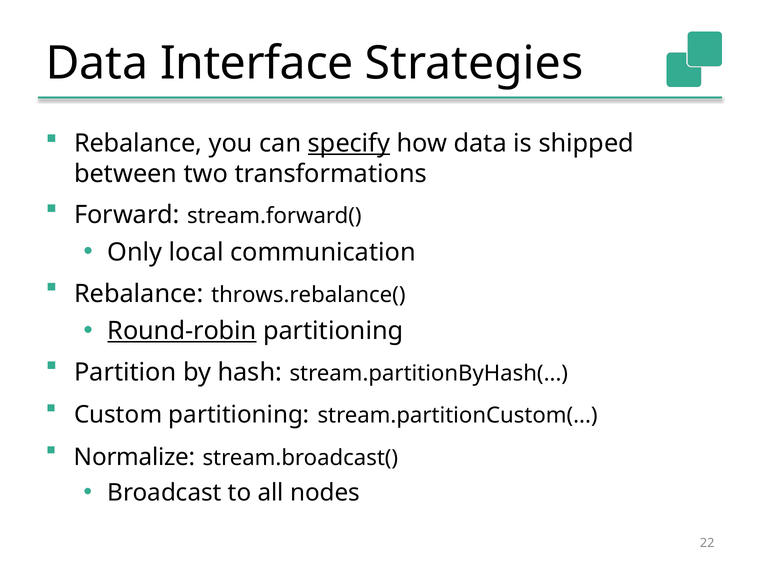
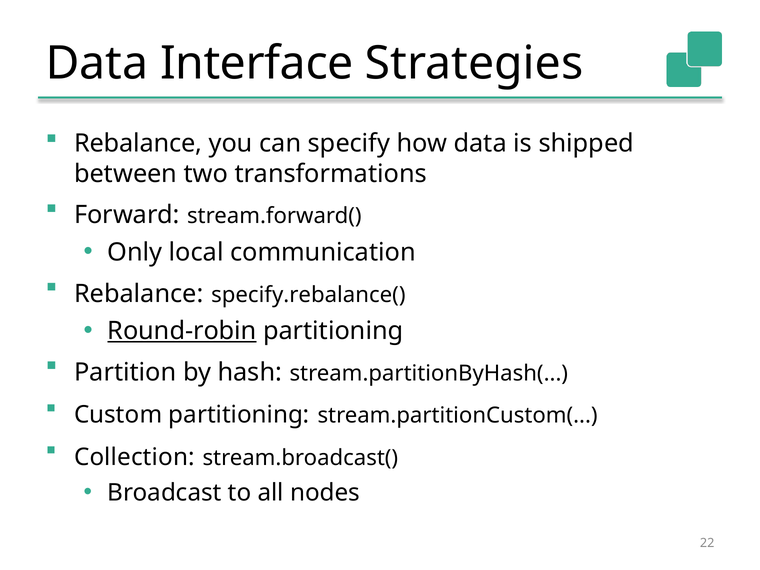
specify underline: present -> none
throws.rebalance(: throws.rebalance( -> specify.rebalance(
Normalize: Normalize -> Collection
